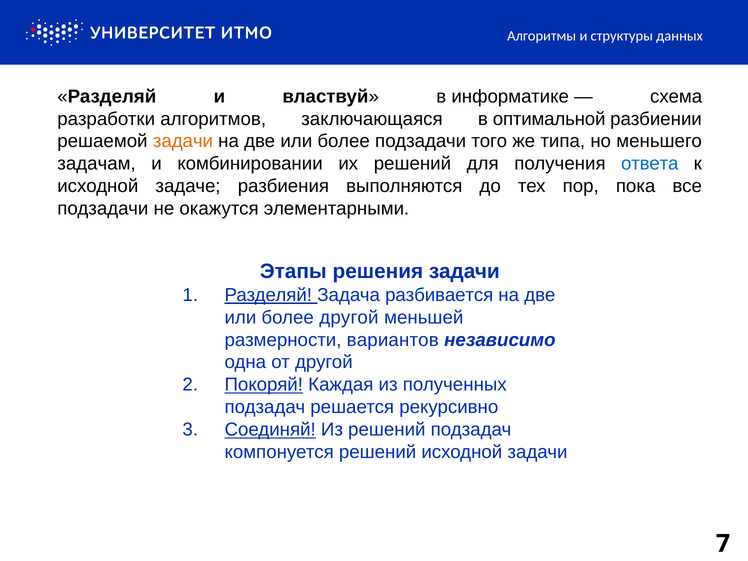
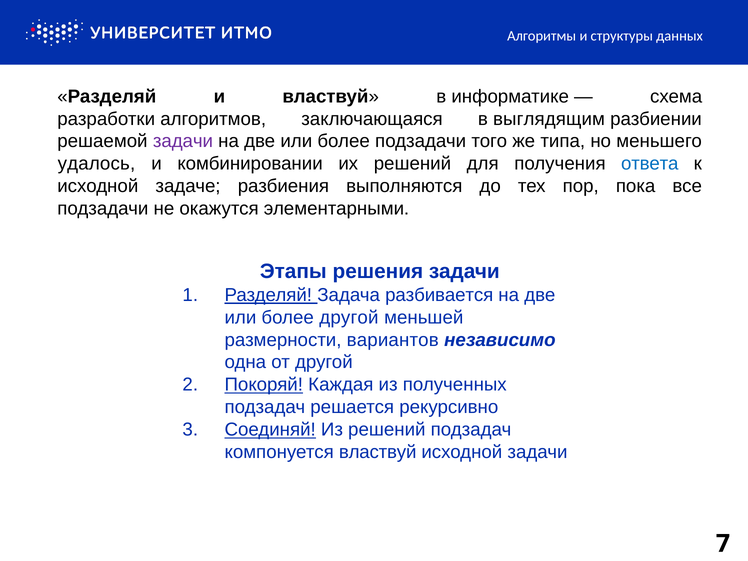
оптимальной: оптимальной -> выглядящим
задачи at (183, 141) colour: orange -> purple
задачам: задачам -> удалось
компонуется решений: решений -> властвуй
